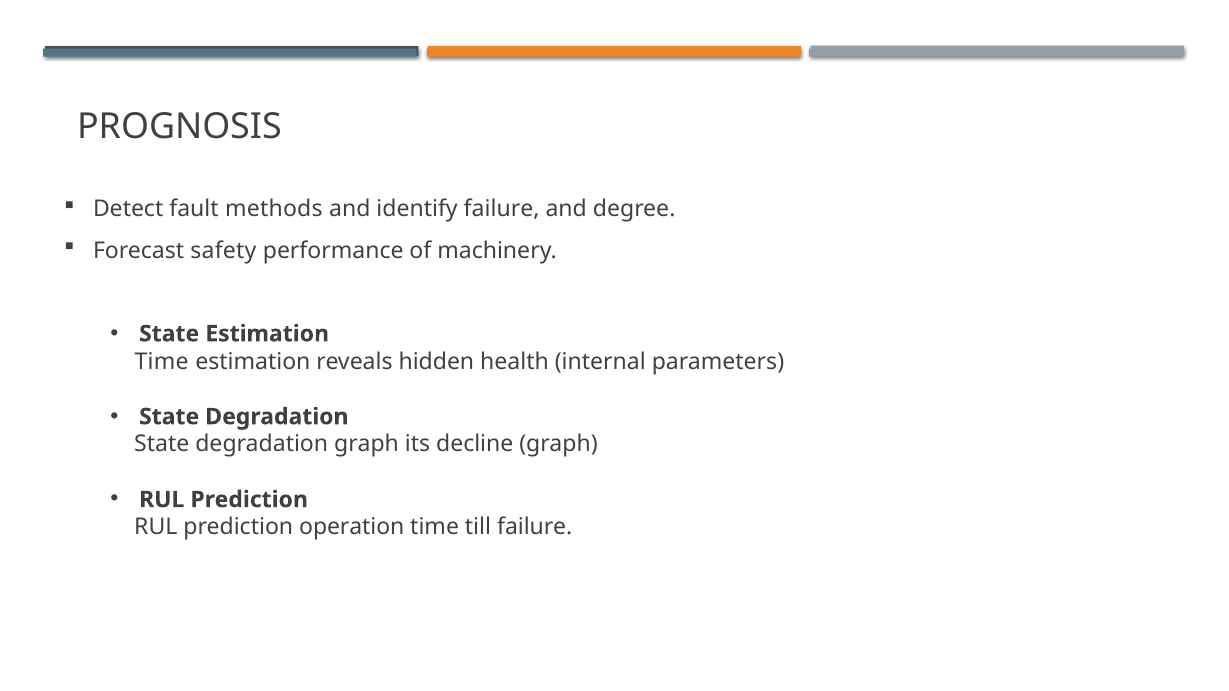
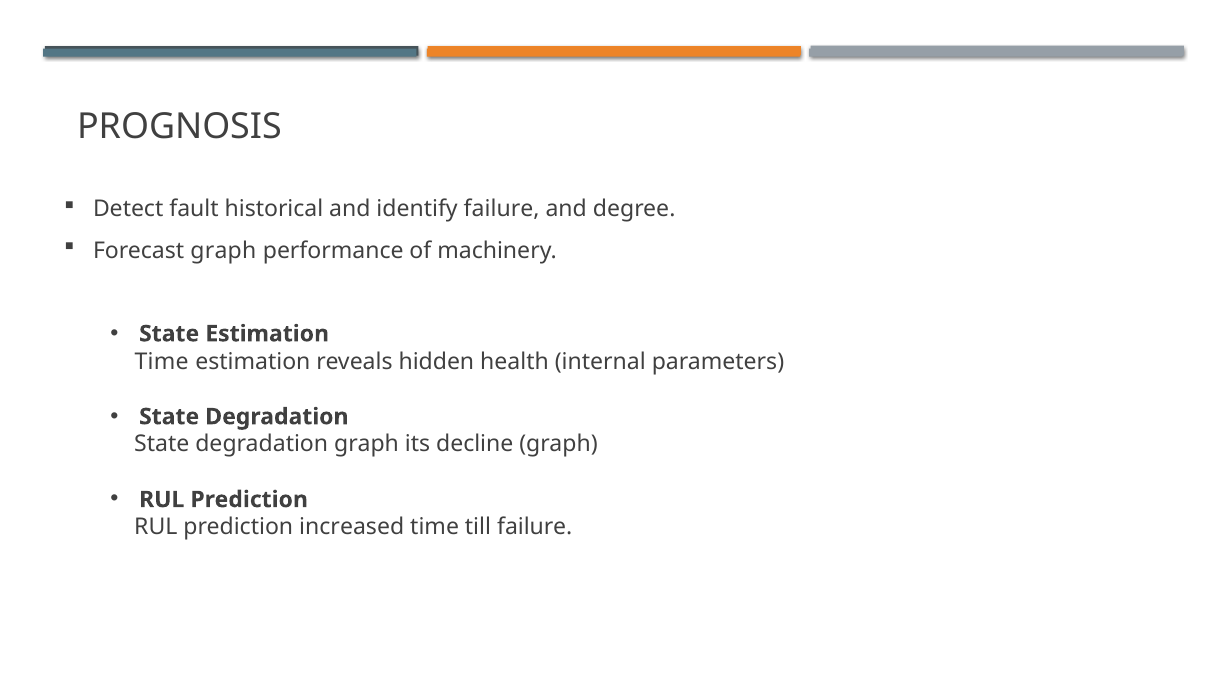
methods: methods -> historical
Forecast safety: safety -> graph
operation: operation -> increased
